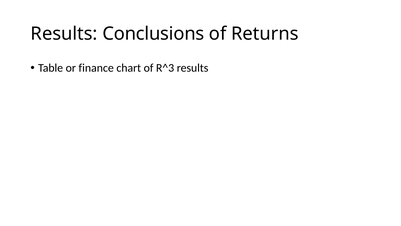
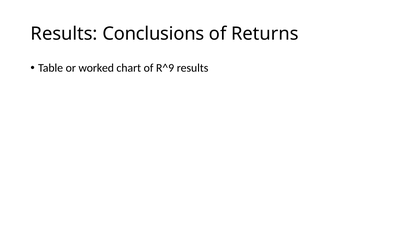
finance: finance -> worked
R^3: R^3 -> R^9
